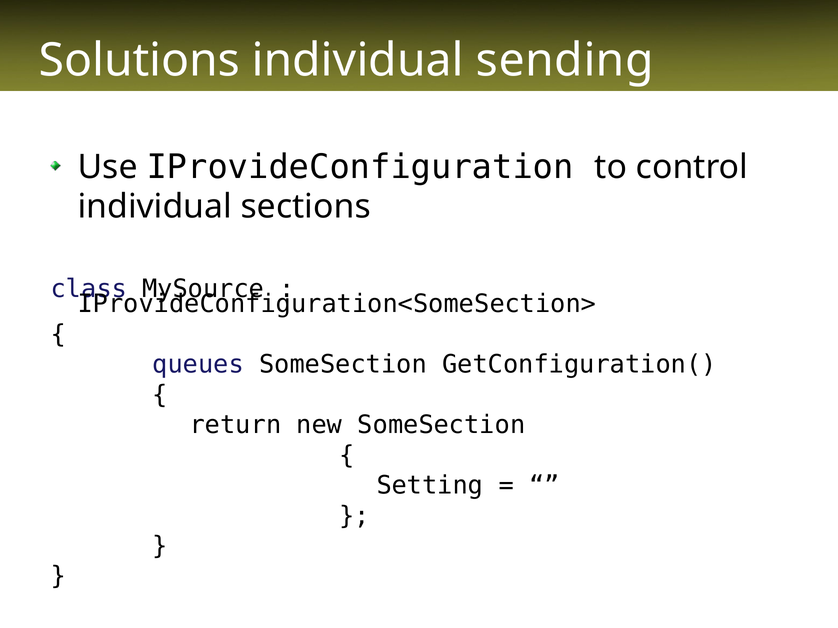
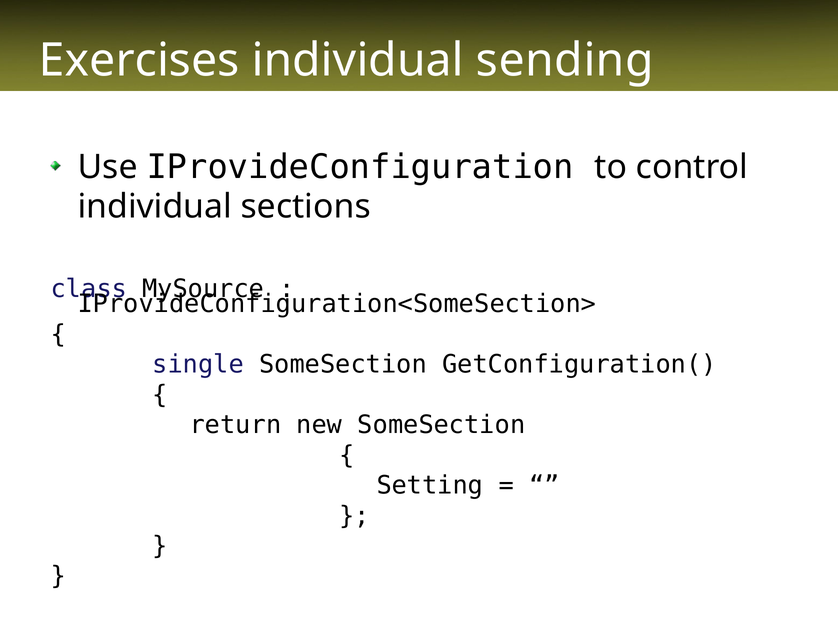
Solutions: Solutions -> Exercises
queues: queues -> single
